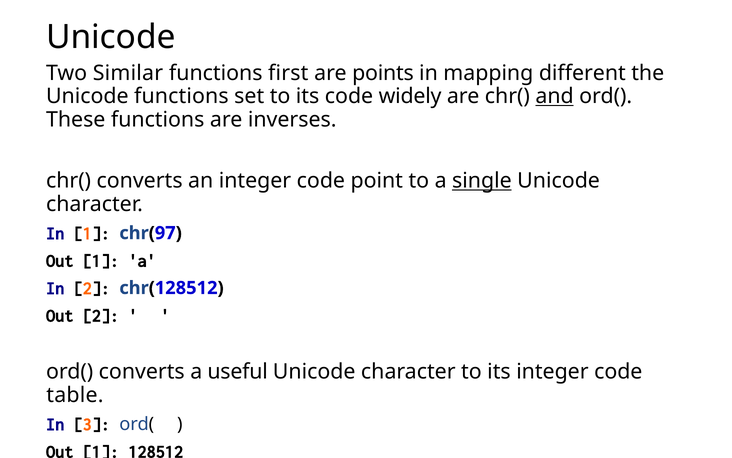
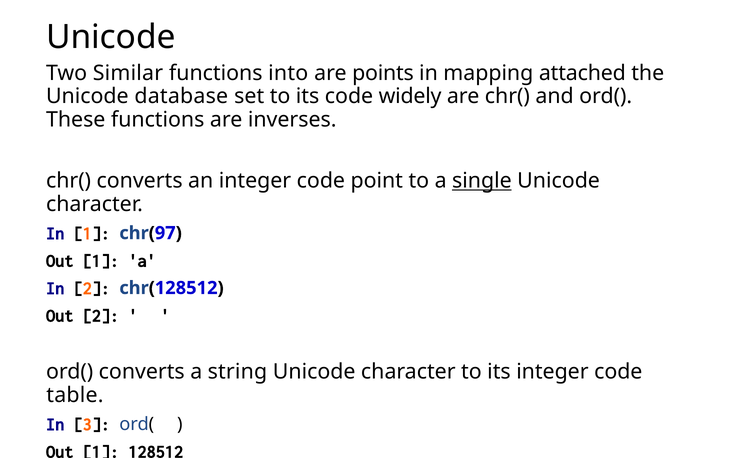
first: first -> into
different: different -> attached
Unicode functions: functions -> database
and underline: present -> none
useful: useful -> string
